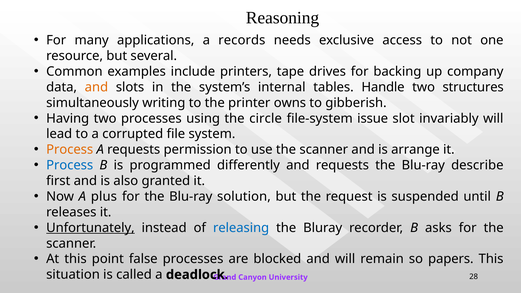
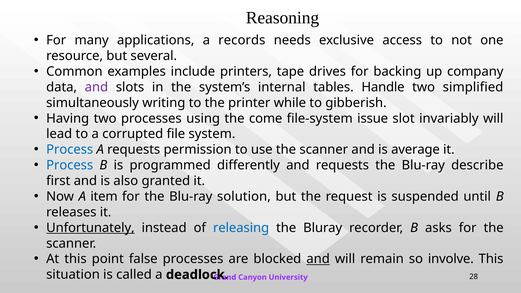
and at (96, 87) colour: orange -> purple
structures: structures -> simplified
owns: owns -> while
circle: circle -> come
Process at (70, 150) colour: orange -> blue
arrange: arrange -> average
plus: plus -> item
and at (318, 259) underline: none -> present
papers: papers -> involve
